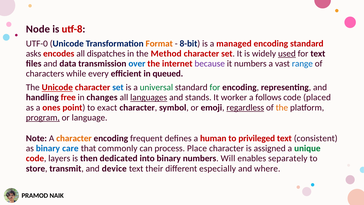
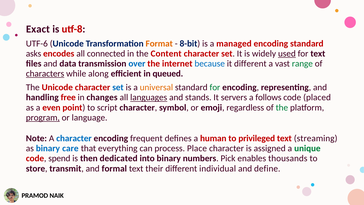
Node: Node -> Exact
UTF-0: UTF-0 -> UTF-6
dispatches: dispatches -> connected
Method: Method -> Content
because colour: purple -> blue
it numbers: numbers -> different
range colour: blue -> green
characters underline: none -> present
every: every -> along
Unicode at (57, 87) underline: present -> none
universal colour: green -> orange
worker: worker -> servers
ones: ones -> even
exact: exact -> script
regardless underline: present -> none
the at (282, 107) colour: orange -> green
character at (74, 138) colour: orange -> blue
consistent: consistent -> streaming
commonly: commonly -> everything
layers: layers -> spend
Will: Will -> Pick
separately: separately -> thousands
device: device -> formal
especially: especially -> individual
where: where -> define
